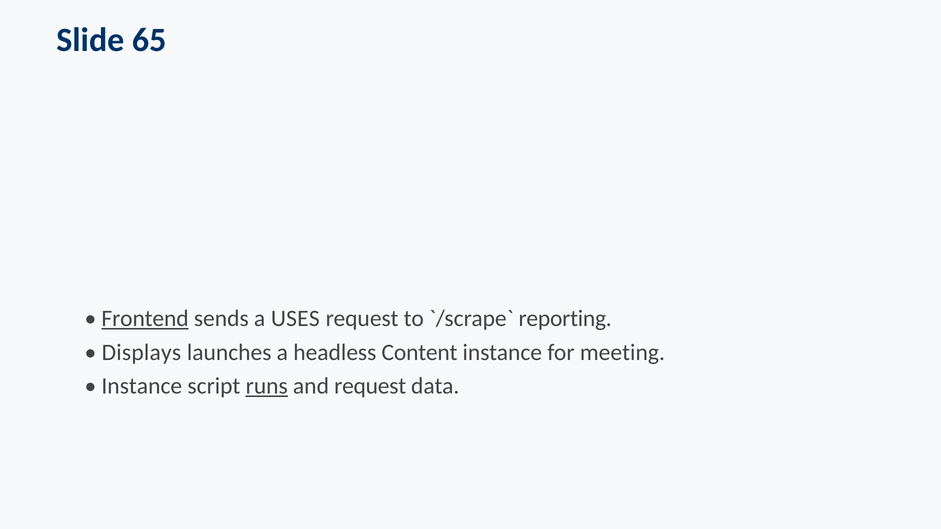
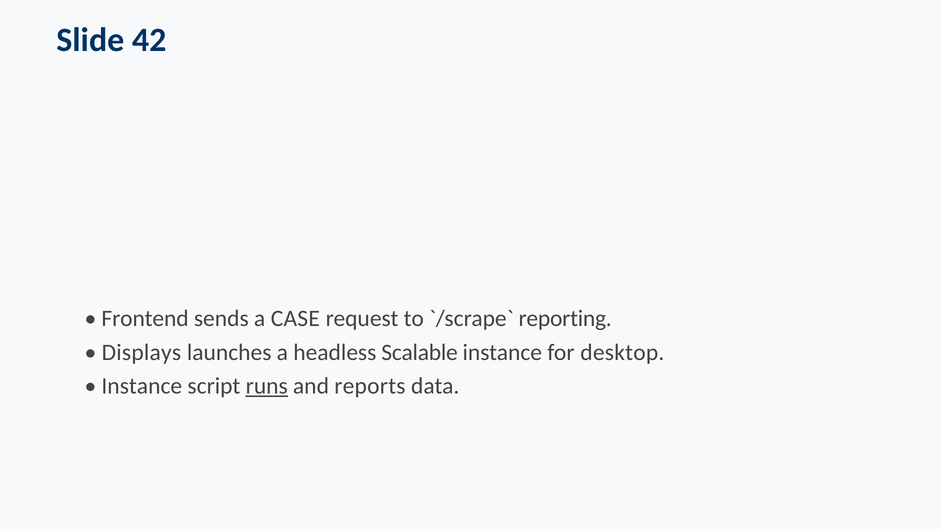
65: 65 -> 42
Frontend underline: present -> none
USES: USES -> CASE
Content: Content -> Scalable
meeting: meeting -> desktop
and request: request -> reports
